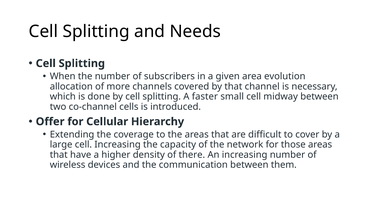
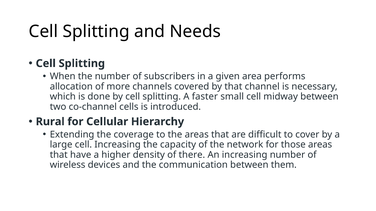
evolution: evolution -> performs
Offer: Offer -> Rural
